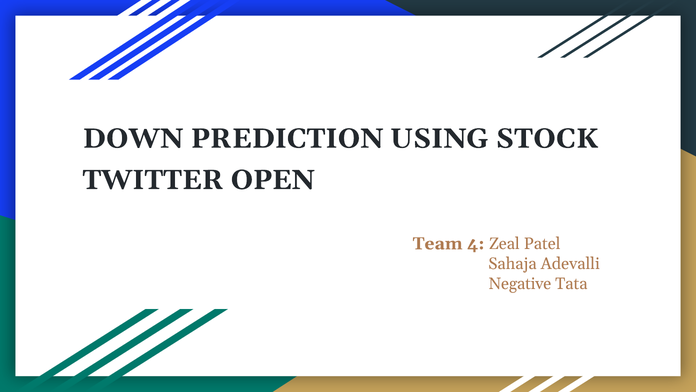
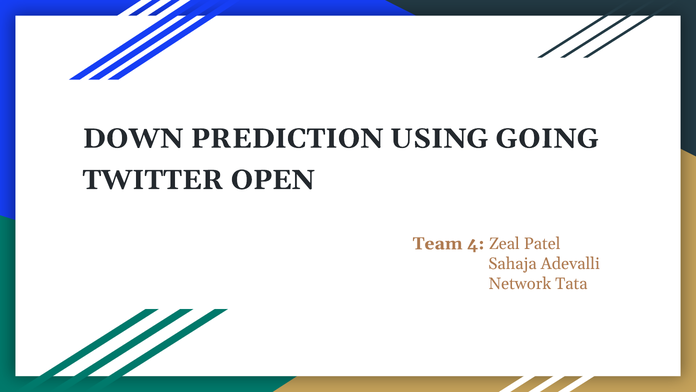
STOCK: STOCK -> GOING
Negative: Negative -> Network
